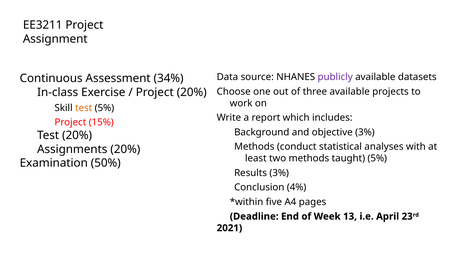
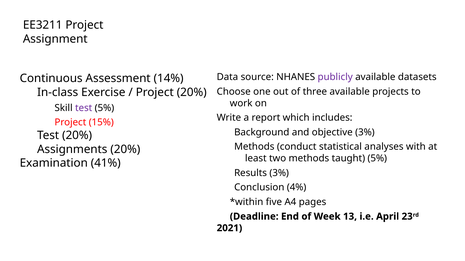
34%: 34% -> 14%
test at (84, 108) colour: orange -> purple
50%: 50% -> 41%
